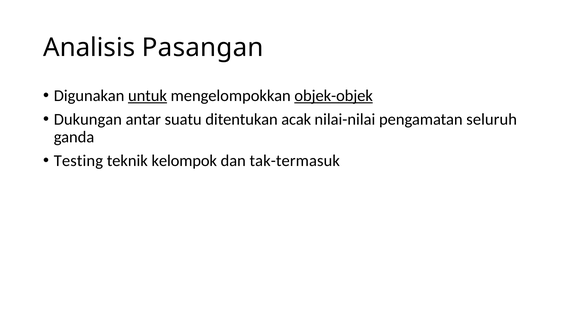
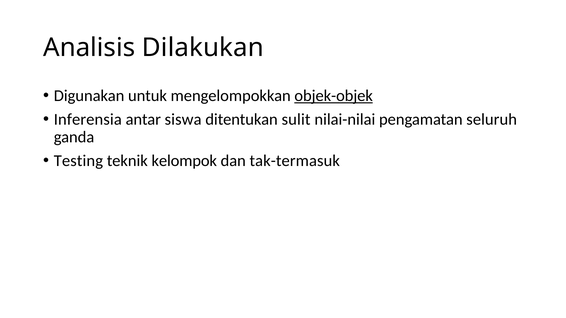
Pasangan: Pasangan -> Dilakukan
untuk underline: present -> none
Dukungan: Dukungan -> Inferensia
suatu: suatu -> siswa
acak: acak -> sulit
